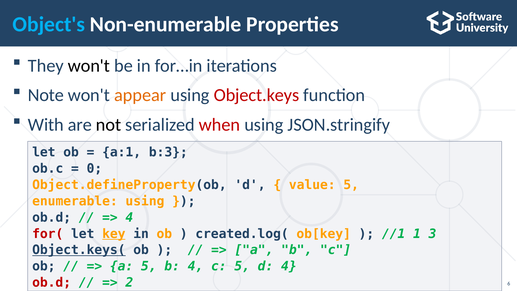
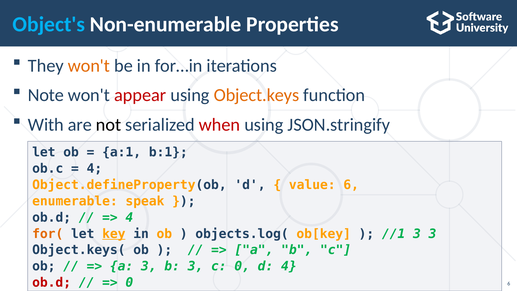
won't at (89, 66) colour: black -> orange
appear colour: orange -> red
Object.keys colour: red -> orange
b:3: b:3 -> b:1
0 at (94, 168): 0 -> 4
value 5: 5 -> 6
enumerable using: using -> speak
for( colour: red -> orange
created.log(: created.log( -> objects.log(
//1 1: 1 -> 3
Object.keys( underline: present -> none
a 5: 5 -> 3
b 4: 4 -> 3
c 5: 5 -> 0
2 at (129, 282): 2 -> 0
